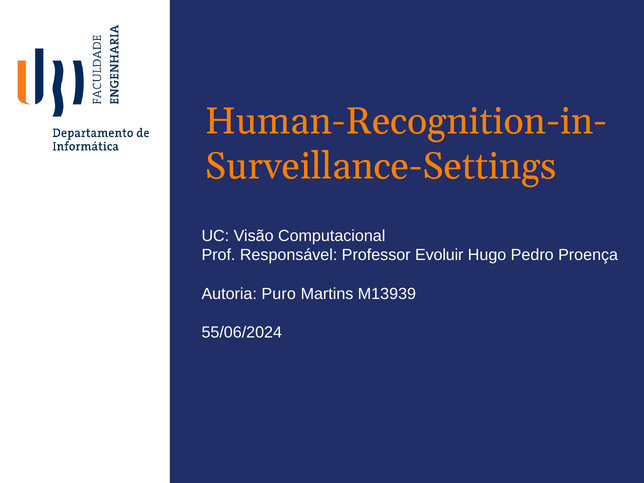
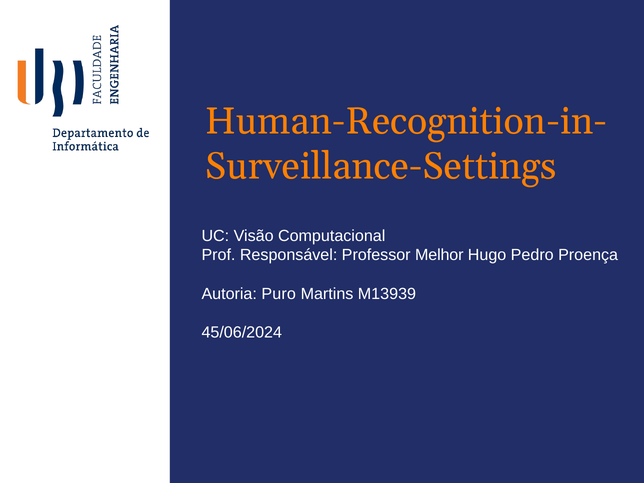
Evoluir: Evoluir -> Melhor
55/06/2024: 55/06/2024 -> 45/06/2024
